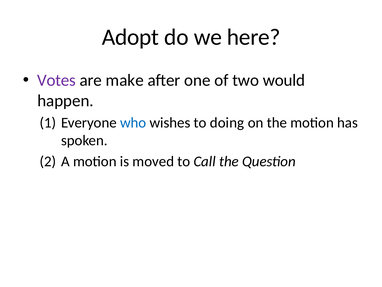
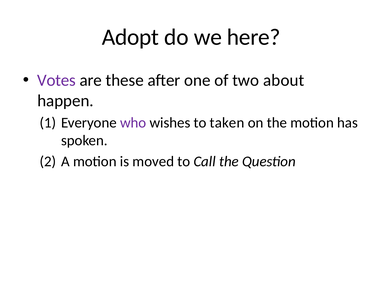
make: make -> these
would: would -> about
who colour: blue -> purple
doing: doing -> taken
